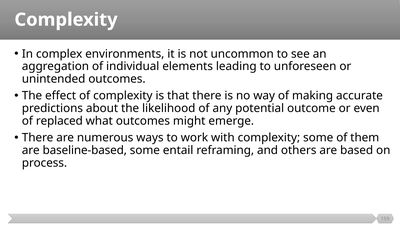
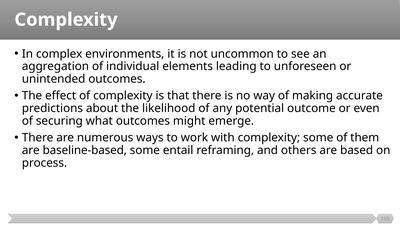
replaced: replaced -> securing
